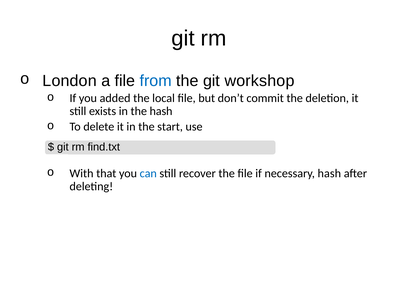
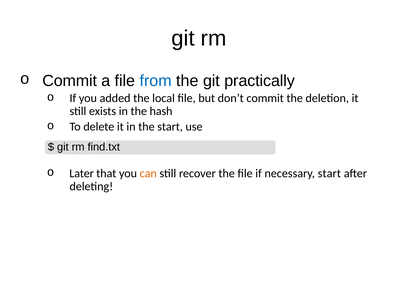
London at (70, 81): London -> Commit
workshop: workshop -> practically
With: With -> Later
can colour: blue -> orange
necessary hash: hash -> start
